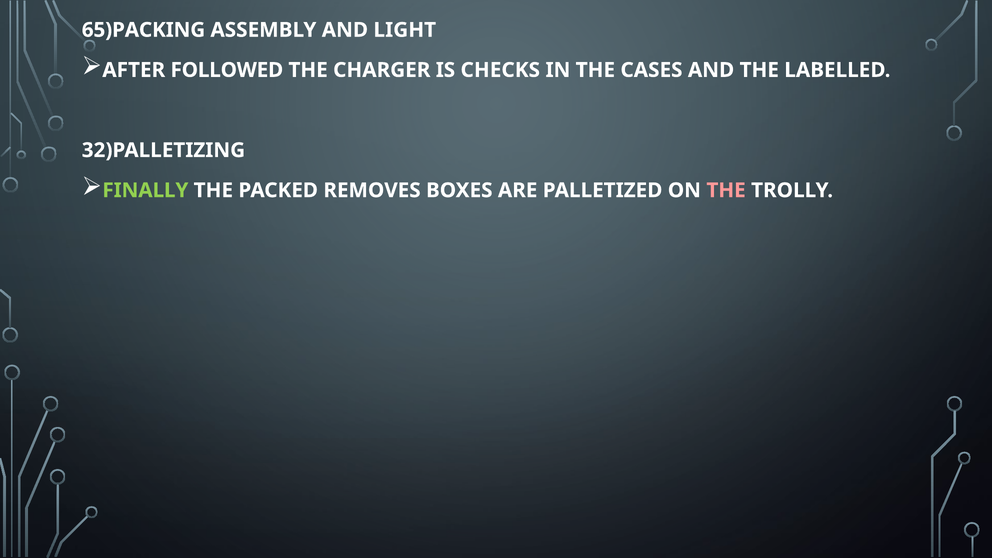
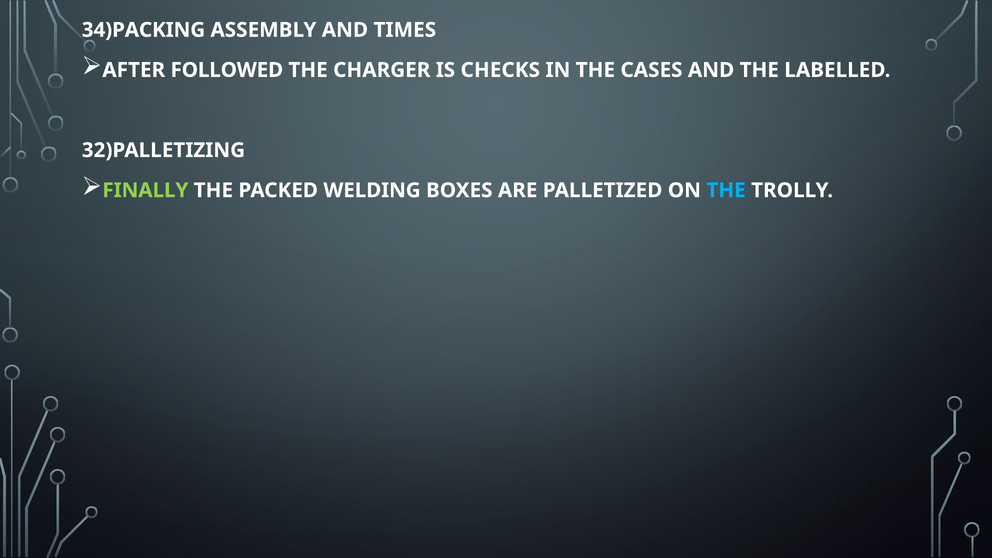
65)PACKING: 65)PACKING -> 34)PACKING
LIGHT: LIGHT -> TIMES
REMOVES: REMOVES -> WELDING
THE at (726, 190) colour: pink -> light blue
